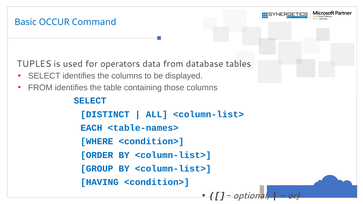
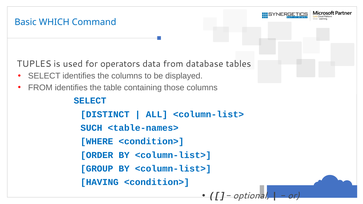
OCCUR: OCCUR -> WHICH
EACH: EACH -> SUCH
